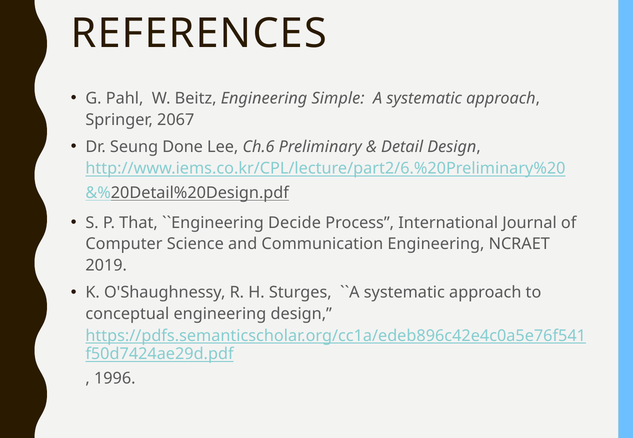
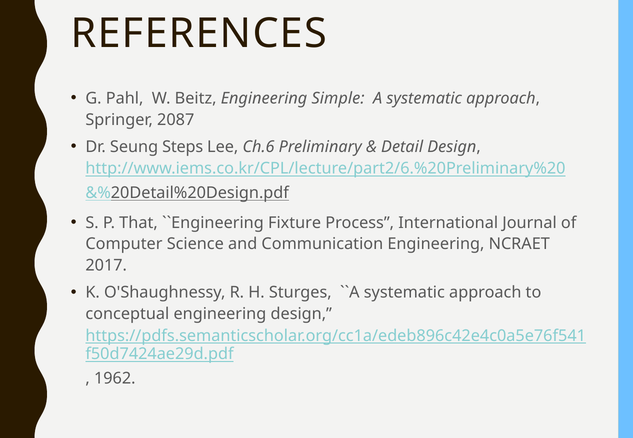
2067: 2067 -> 2087
Done: Done -> Steps
Decide: Decide -> Fixture
2019: 2019 -> 2017
1996: 1996 -> 1962
